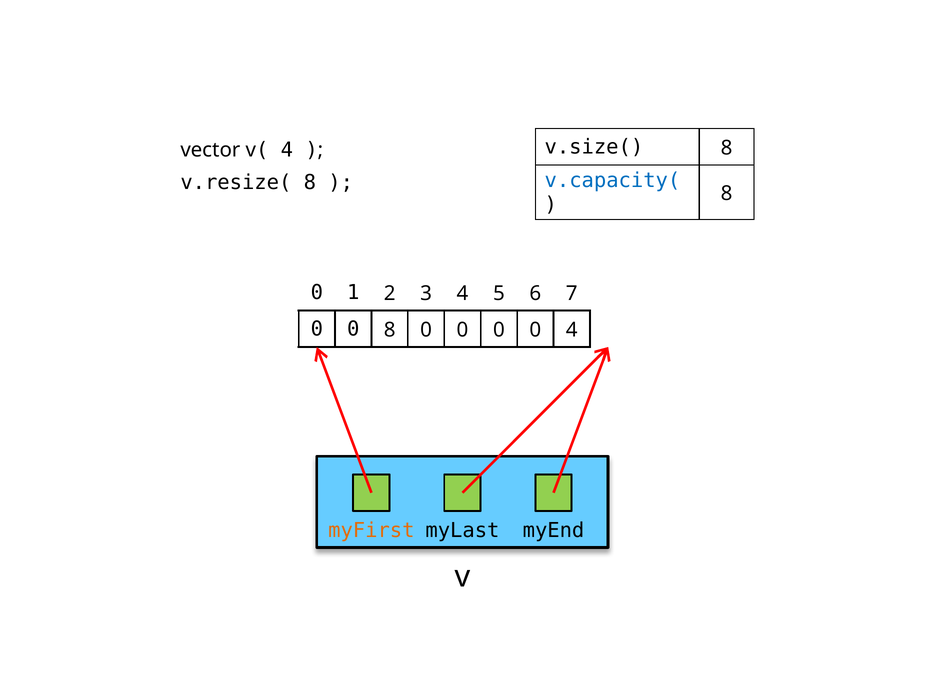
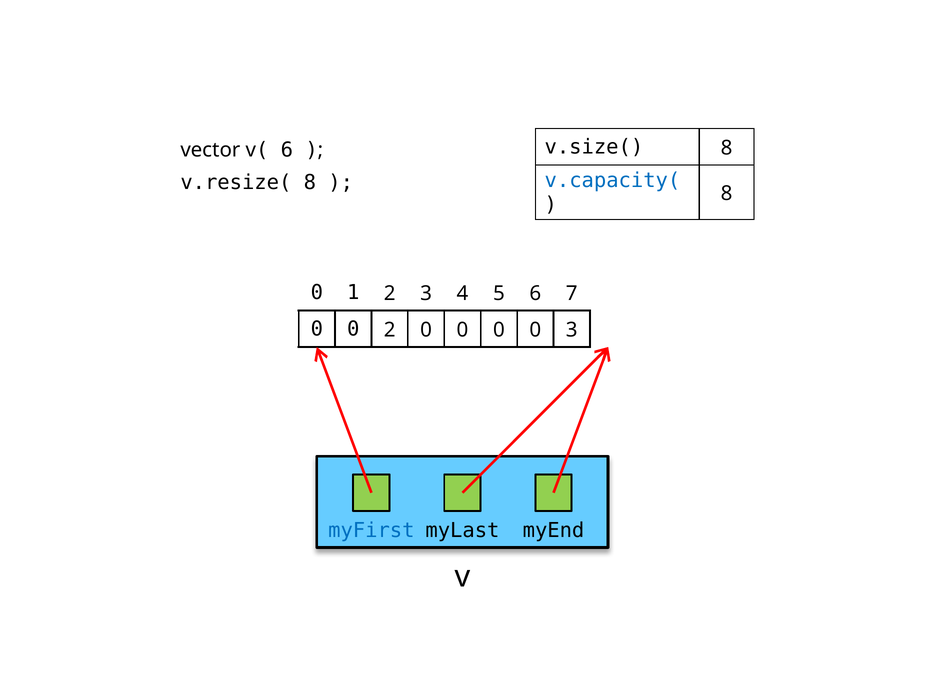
4 at (287, 150): 4 -> 6
0 8: 8 -> 2
0 4: 4 -> 3
myFirst colour: orange -> blue
